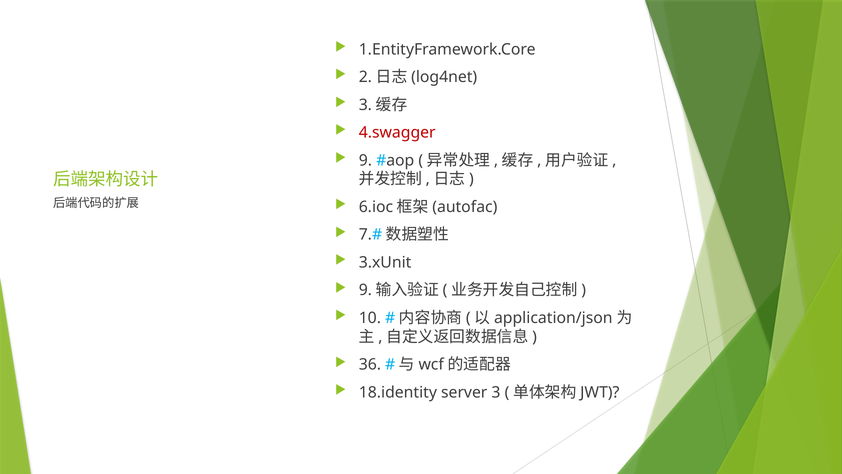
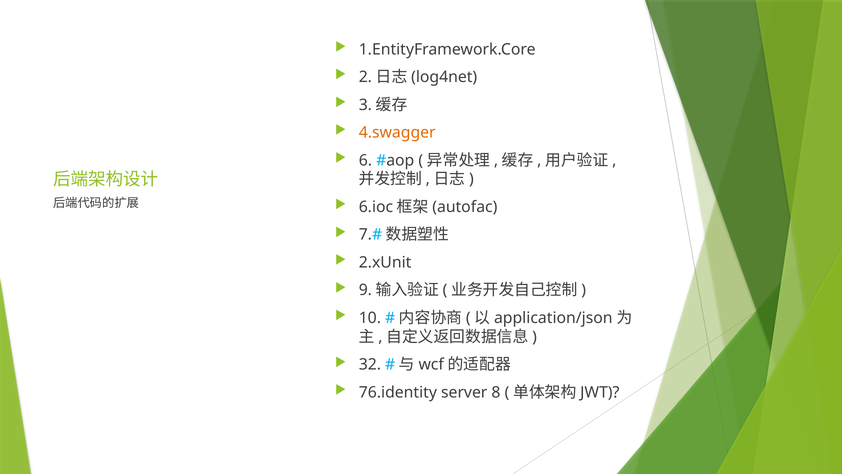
4.swagger colour: red -> orange
9: 9 -> 6
3.xUnit: 3.xUnit -> 2.xUnit
36: 36 -> 32
18.identity: 18.identity -> 76.identity
3: 3 -> 8
